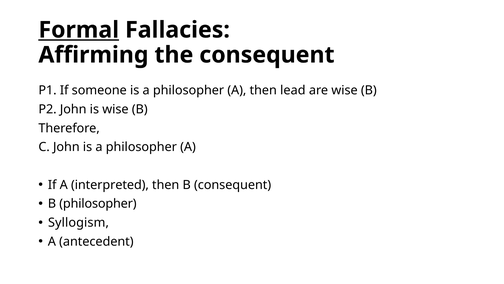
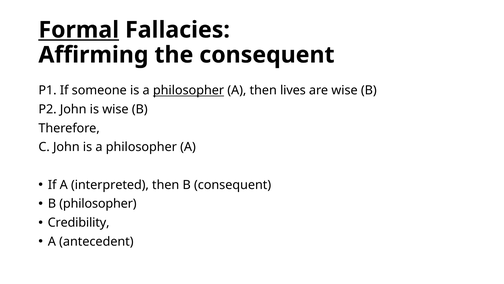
philosopher at (189, 90) underline: none -> present
lead: lead -> lives
Syllogism: Syllogism -> Credibility
